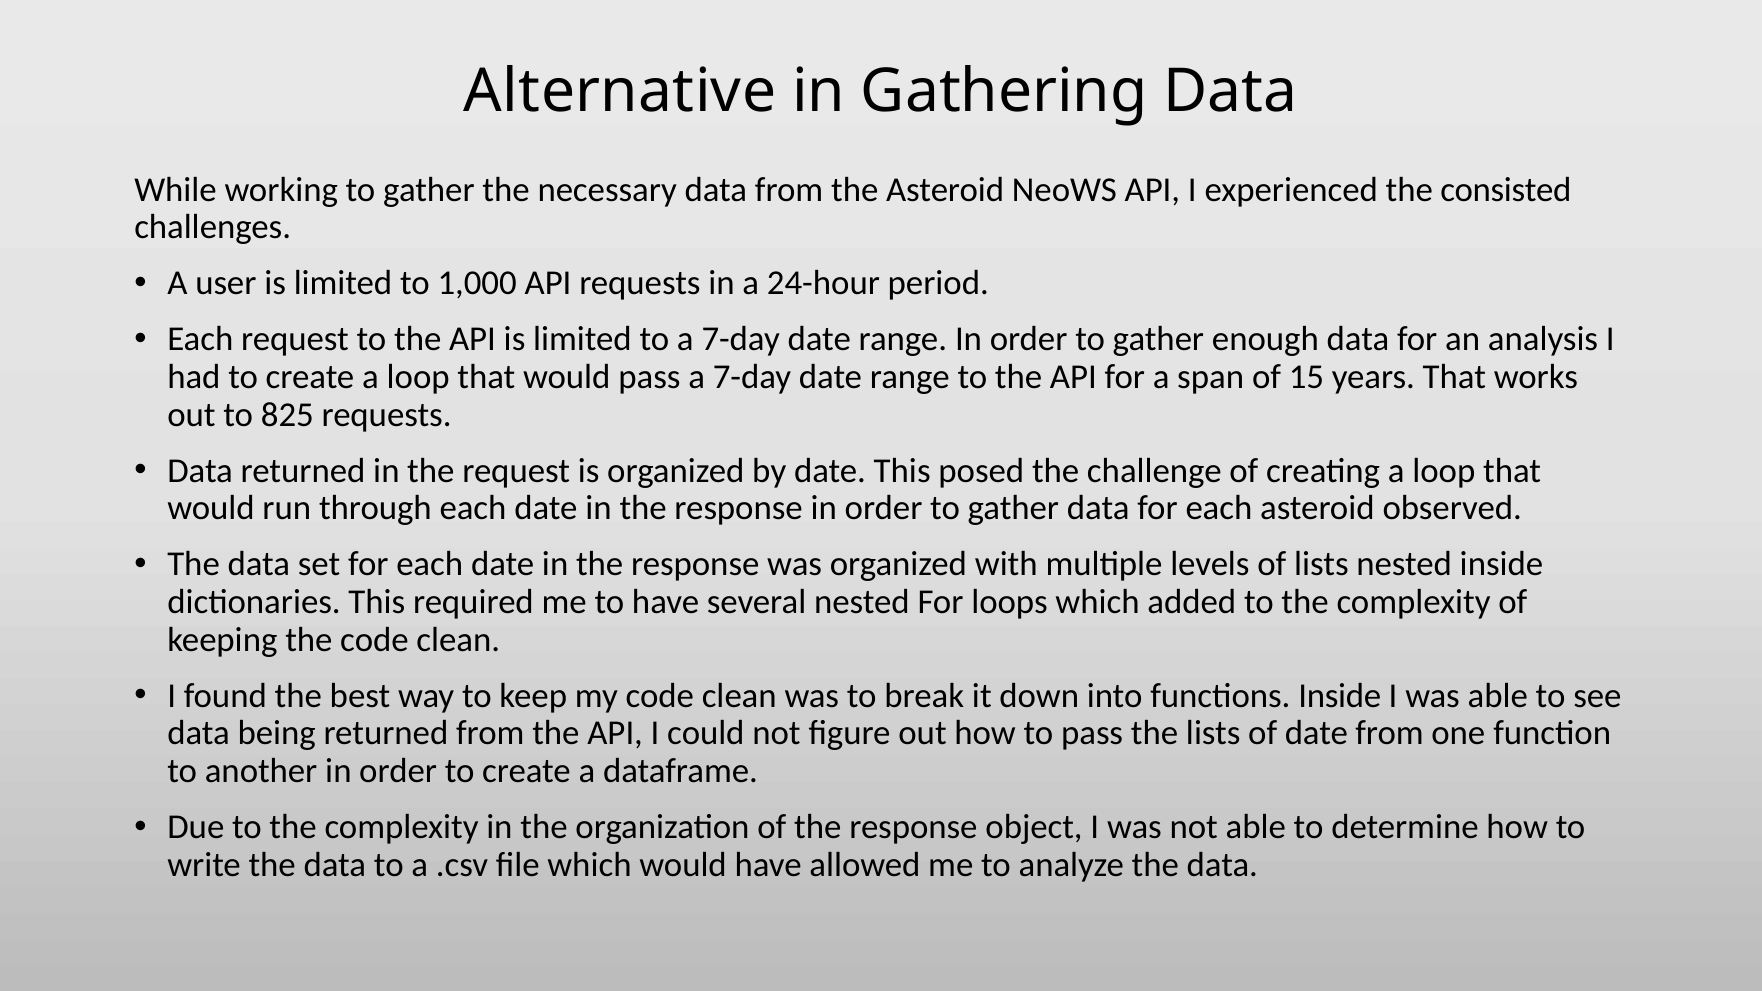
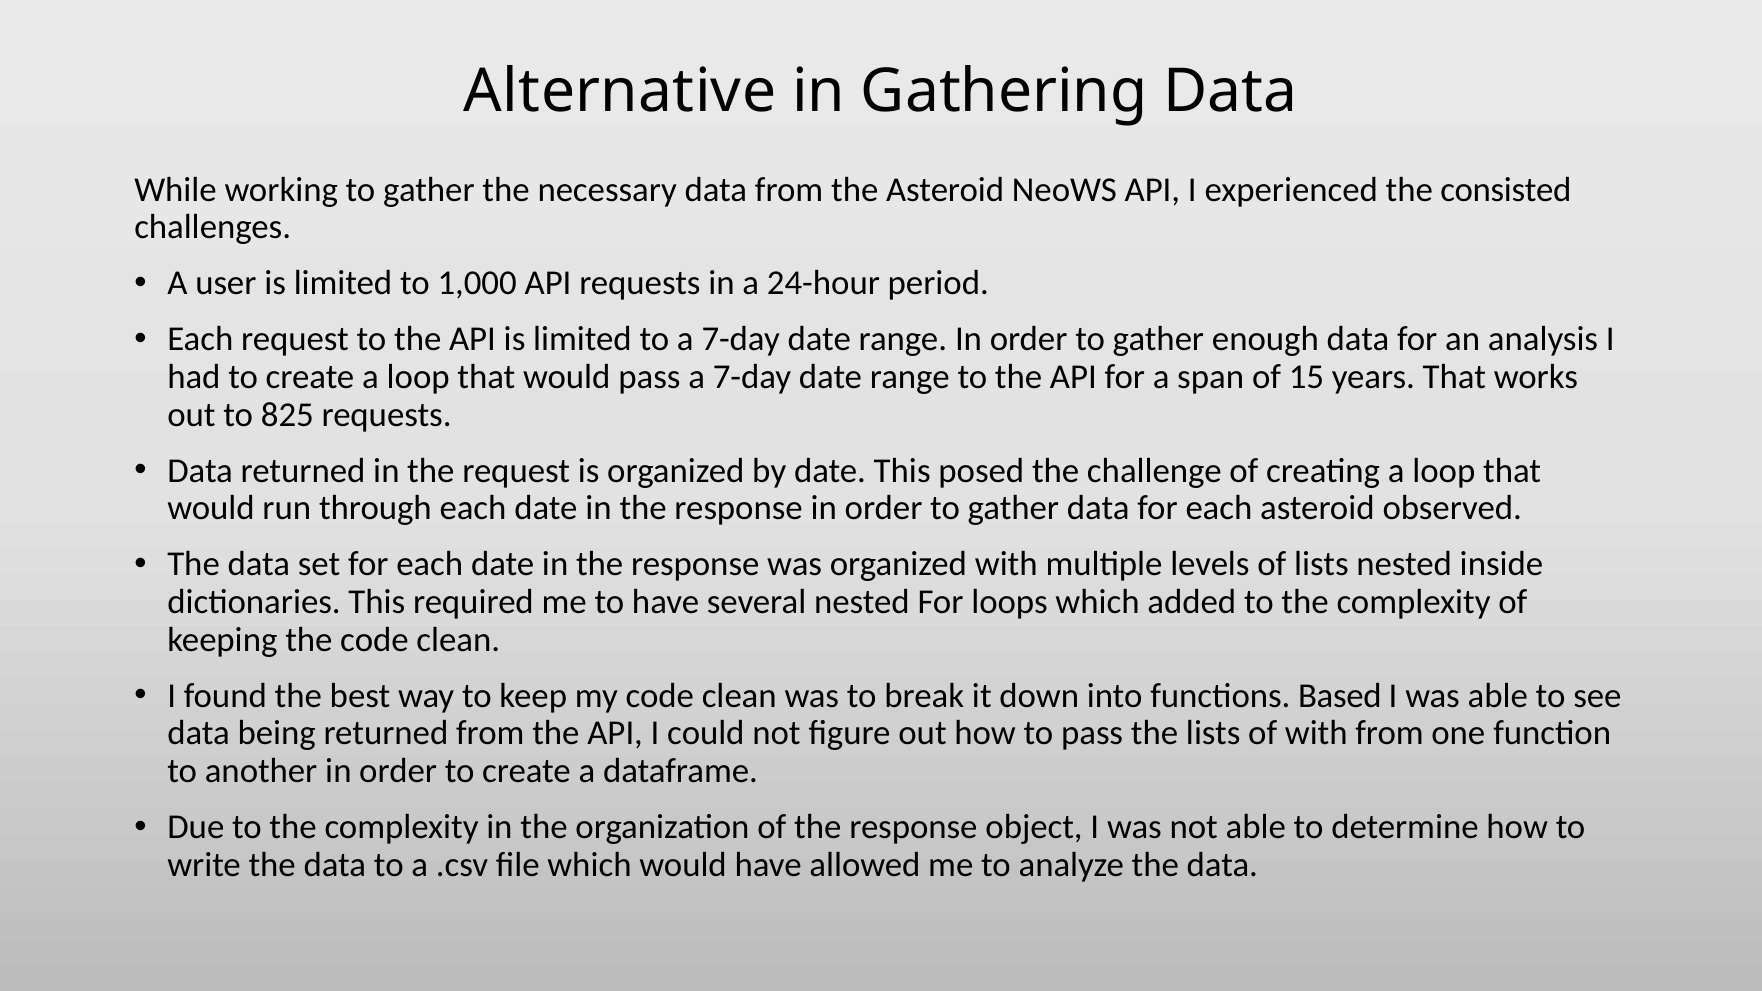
functions Inside: Inside -> Based
of date: date -> with
